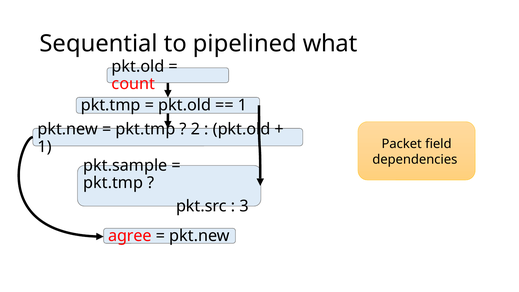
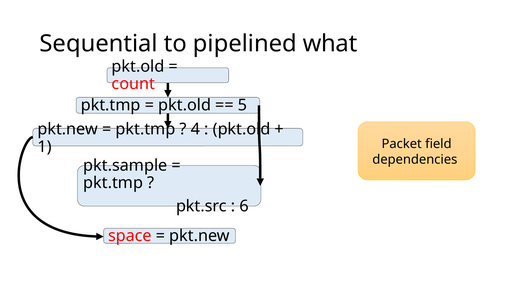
1 at (243, 105): 1 -> 5
2: 2 -> 4
3: 3 -> 6
agree: agree -> space
